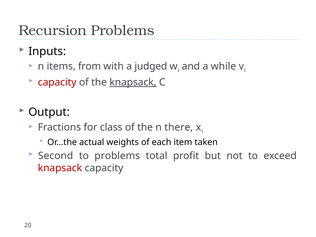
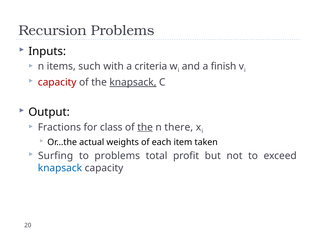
from: from -> such
judged: judged -> criteria
while: while -> finish
the at (145, 127) underline: none -> present
Second: Second -> Surfing
knapsack at (60, 168) colour: red -> blue
